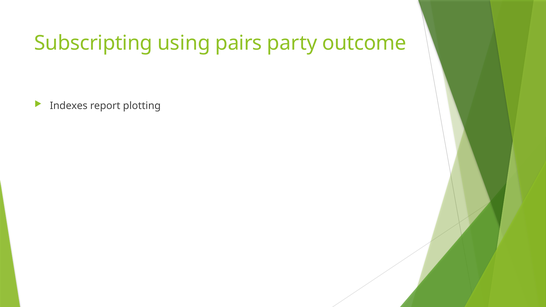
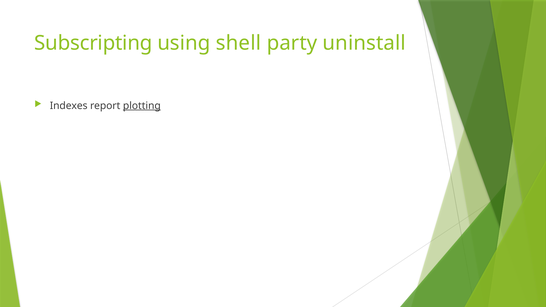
pairs: pairs -> shell
outcome: outcome -> uninstall
plotting underline: none -> present
